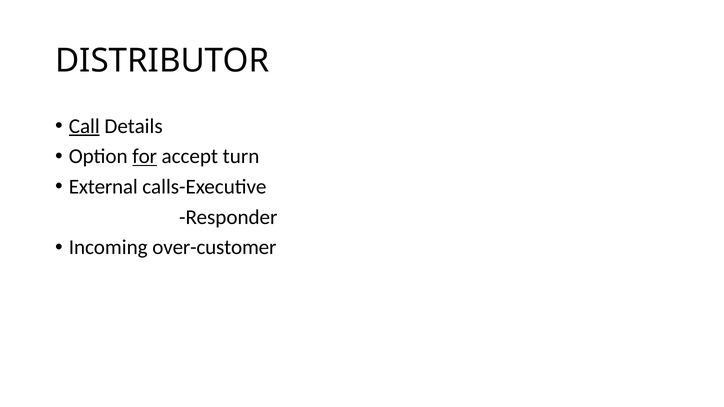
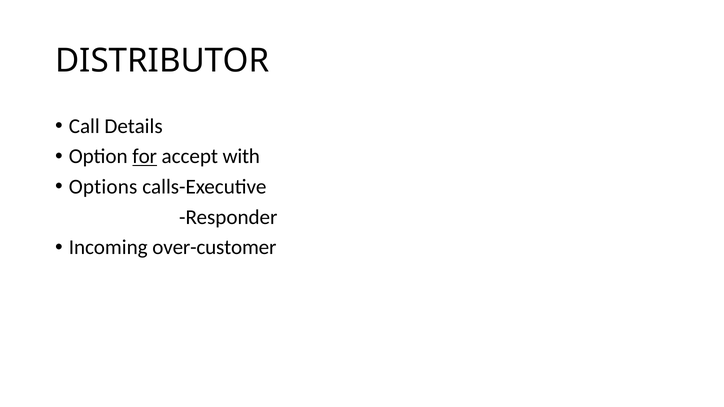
Call underline: present -> none
turn: turn -> with
External: External -> Options
